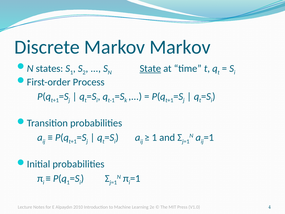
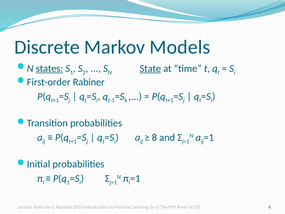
Markov Markov: Markov -> Models
states underline: none -> present
Process: Process -> Rabiner
1 at (154, 137): 1 -> 8
